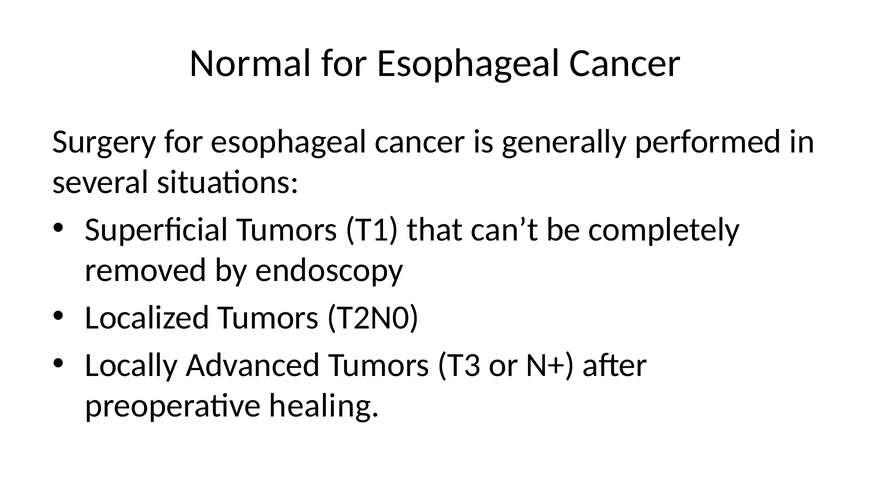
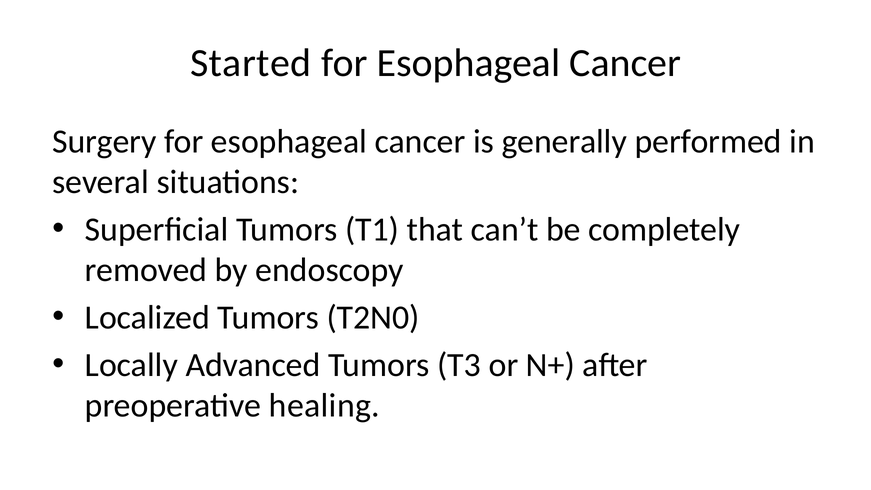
Normal: Normal -> Started
